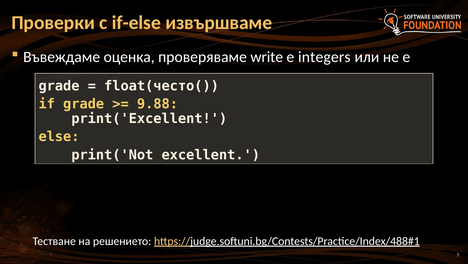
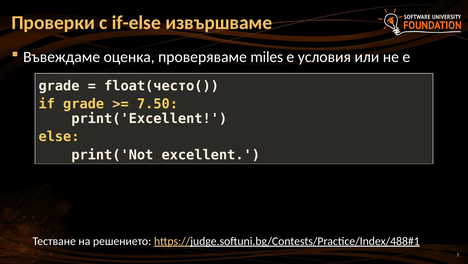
write: write -> miles
integers: integers -> условия
9.88: 9.88 -> 7.50
